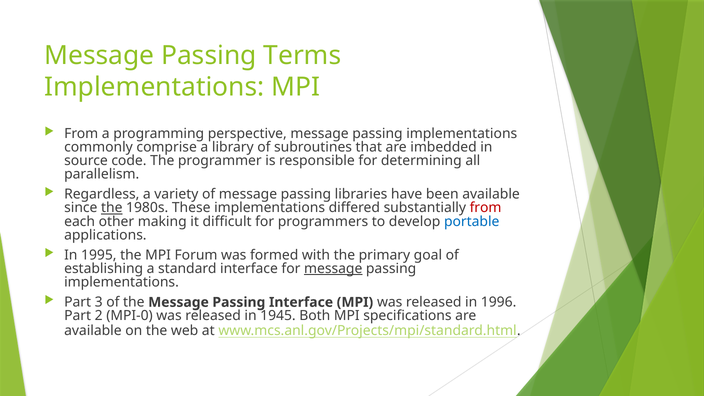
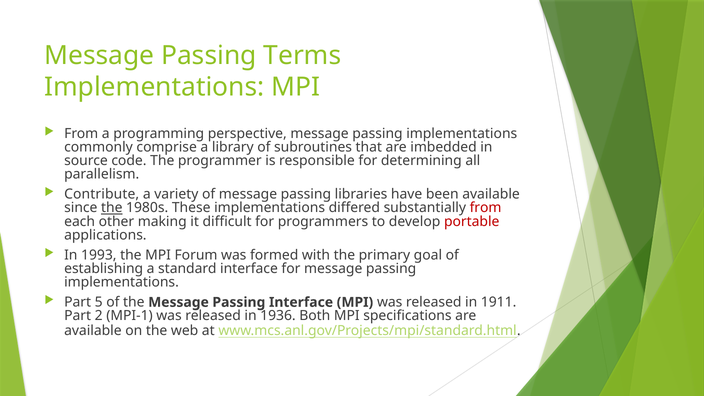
Regardless: Regardless -> Contribute
portable colour: blue -> red
1995: 1995 -> 1993
message at (333, 269) underline: present -> none
3: 3 -> 5
1996: 1996 -> 1911
MPI-0: MPI-0 -> MPI-1
1945: 1945 -> 1936
